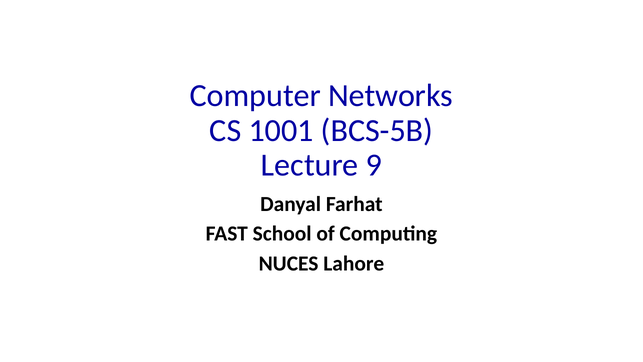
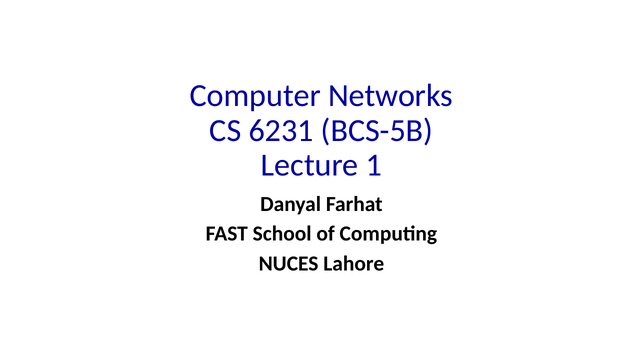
1001: 1001 -> 6231
9: 9 -> 1
